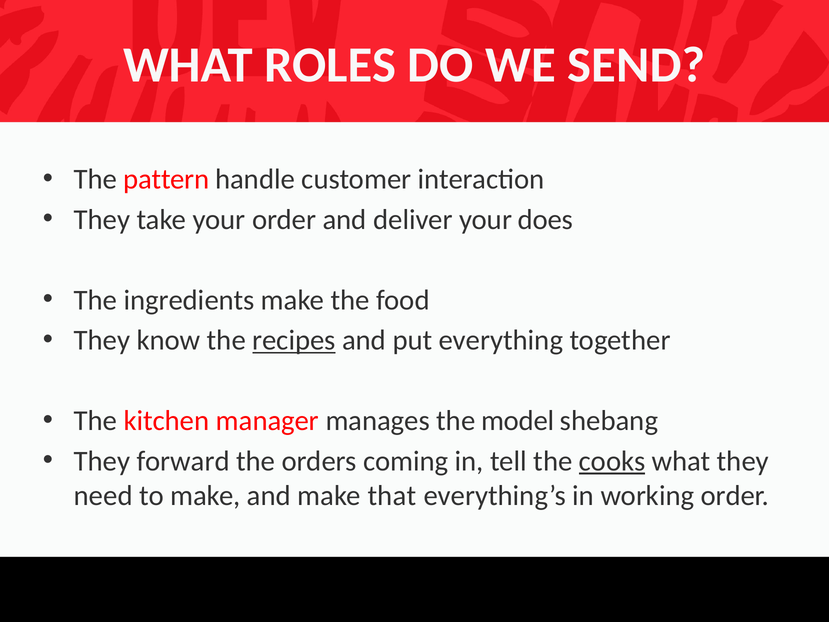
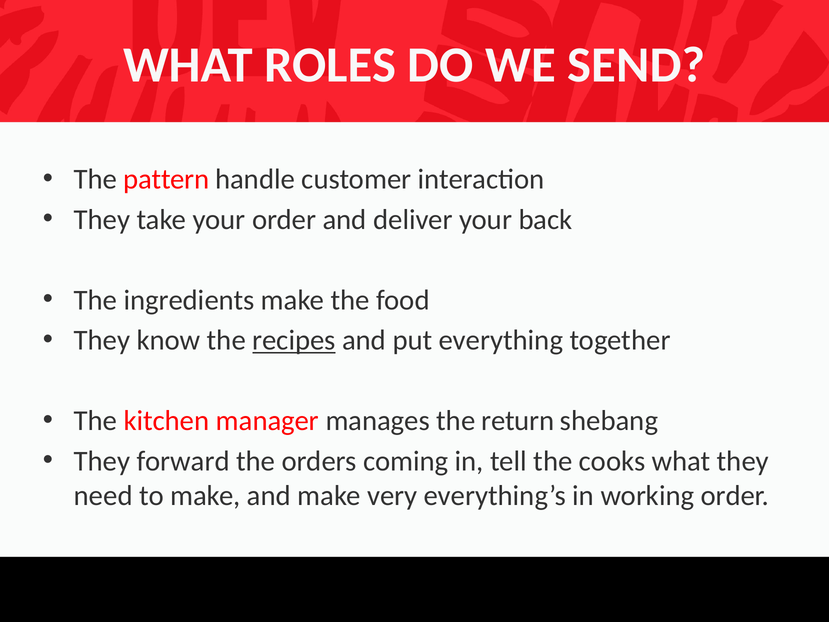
does: does -> back
model: model -> return
cooks underline: present -> none
that: that -> very
